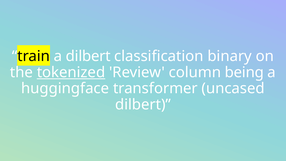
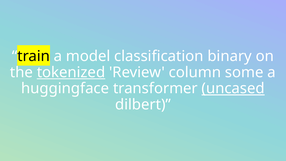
a dilbert: dilbert -> model
being: being -> some
uncased underline: none -> present
